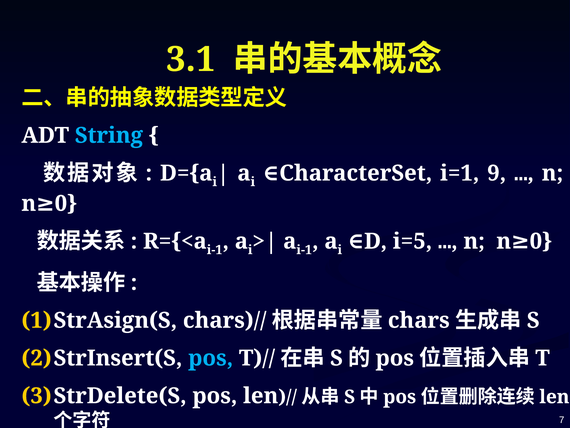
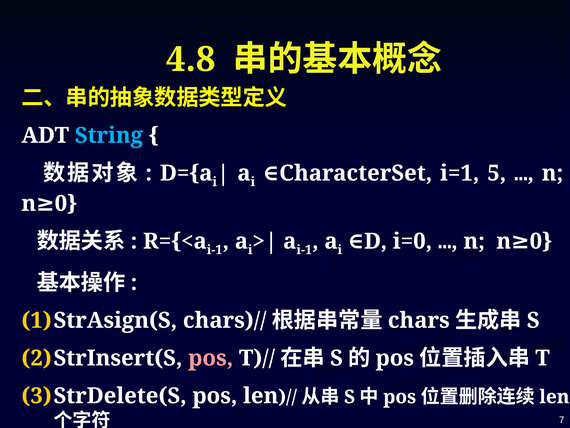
3.1: 3.1 -> 4.8
9: 9 -> 5
i=5: i=5 -> i=0
pos at (211, 358) colour: light blue -> pink
